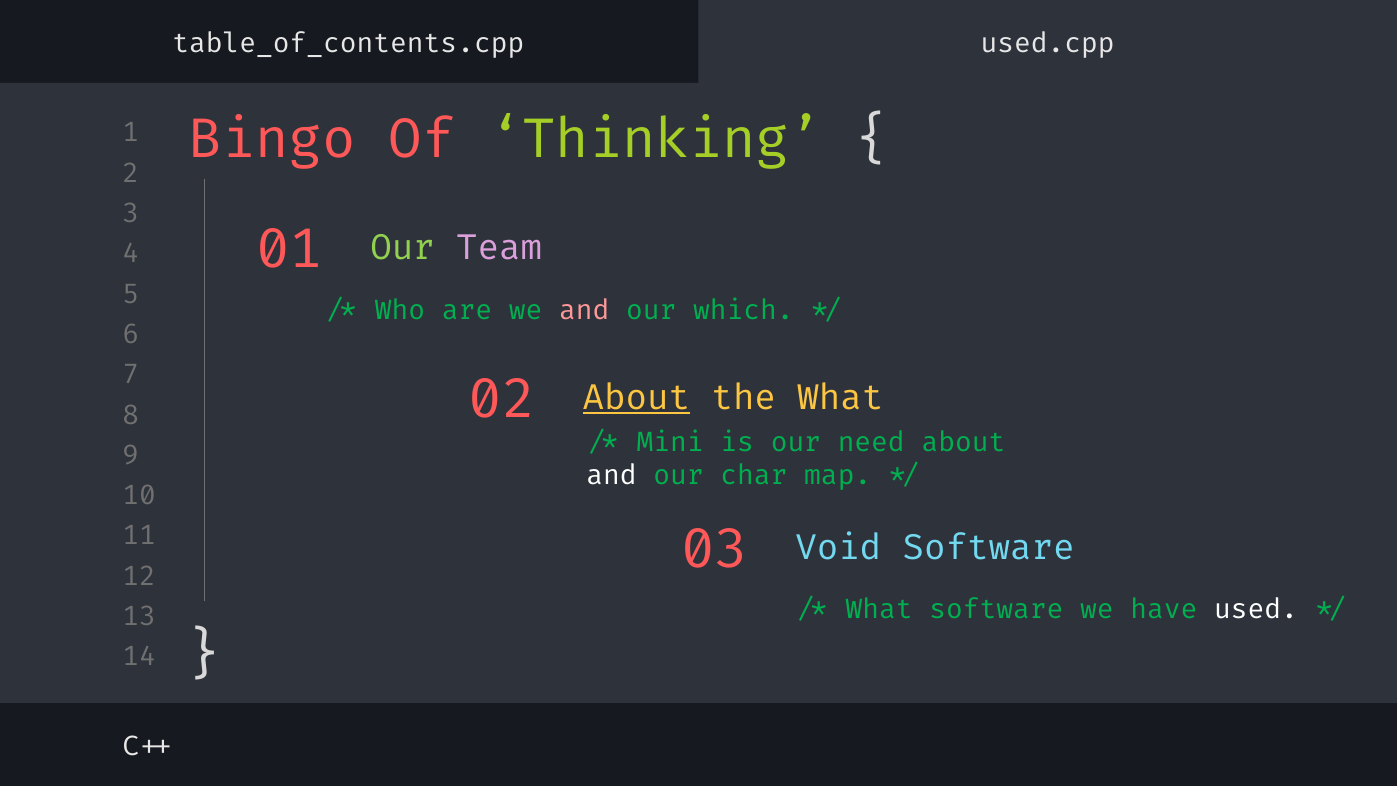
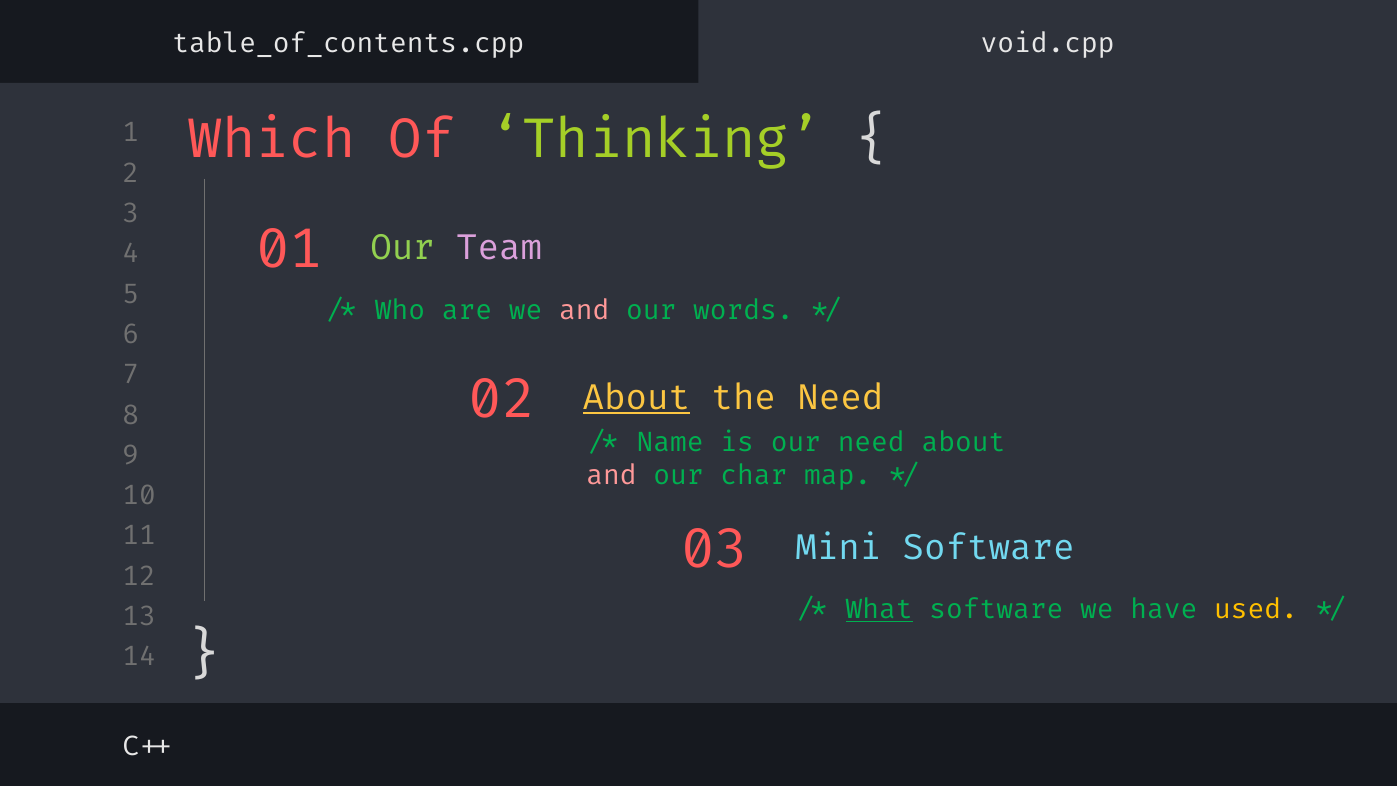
used.cpp: used.cpp -> void.cpp
Bingo: Bingo -> Which
which: which -> words
the What: What -> Need
Mini: Mini -> Name
and at (612, 475) colour: white -> pink
Void: Void -> Mini
What at (879, 610) underline: none -> present
used colour: white -> yellow
